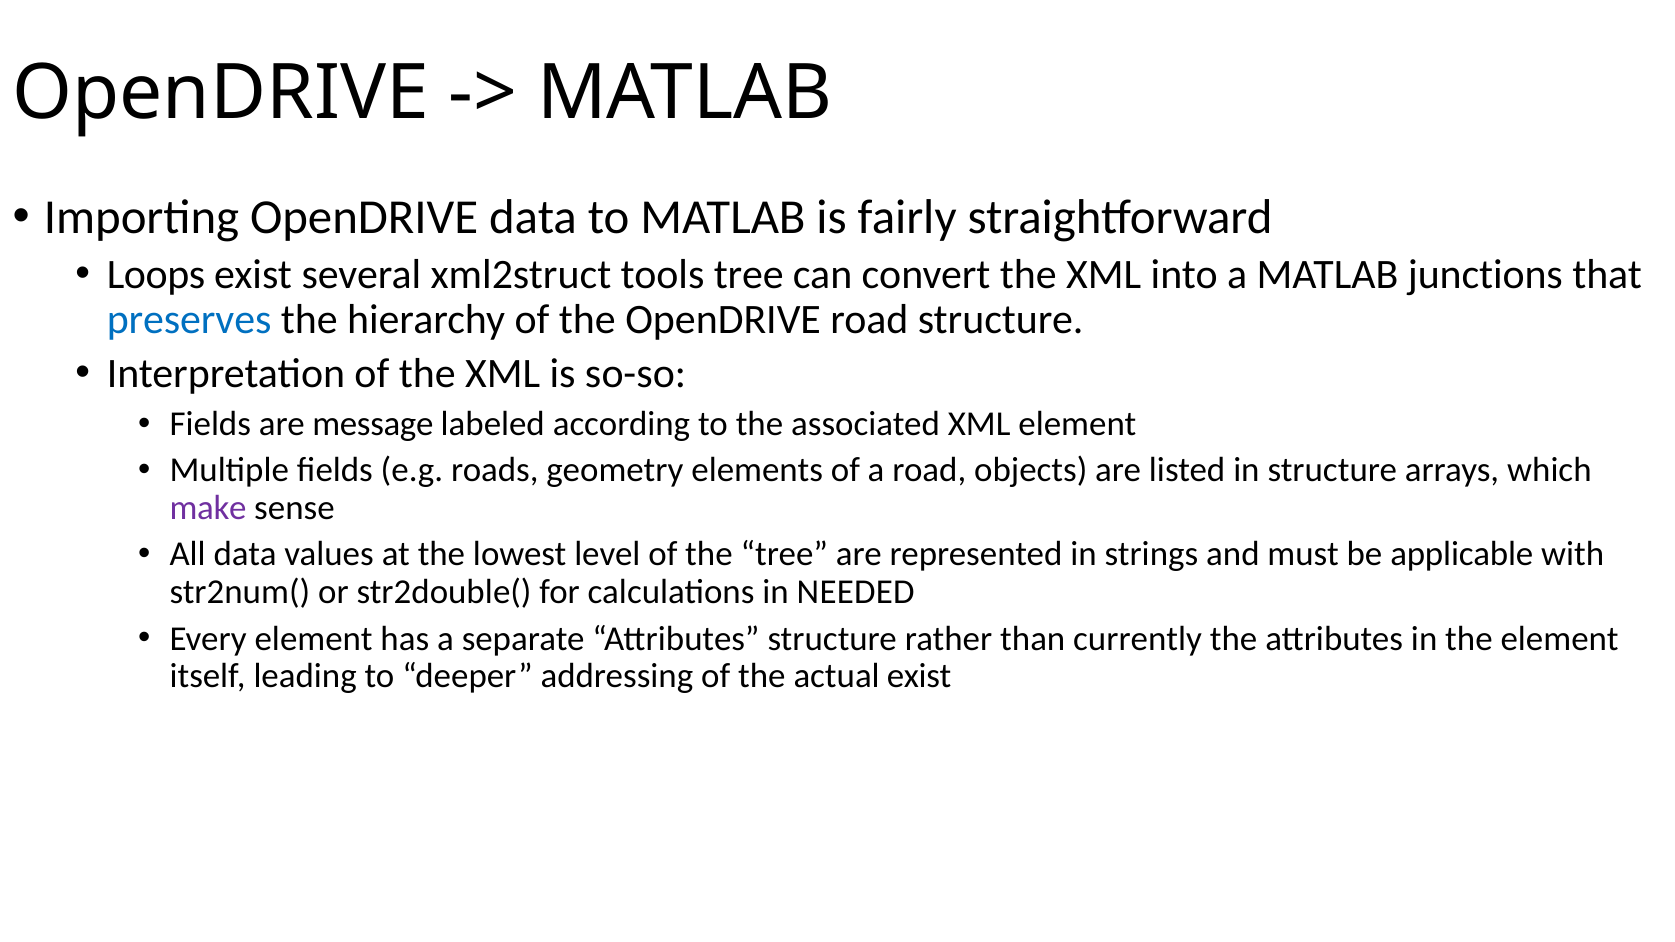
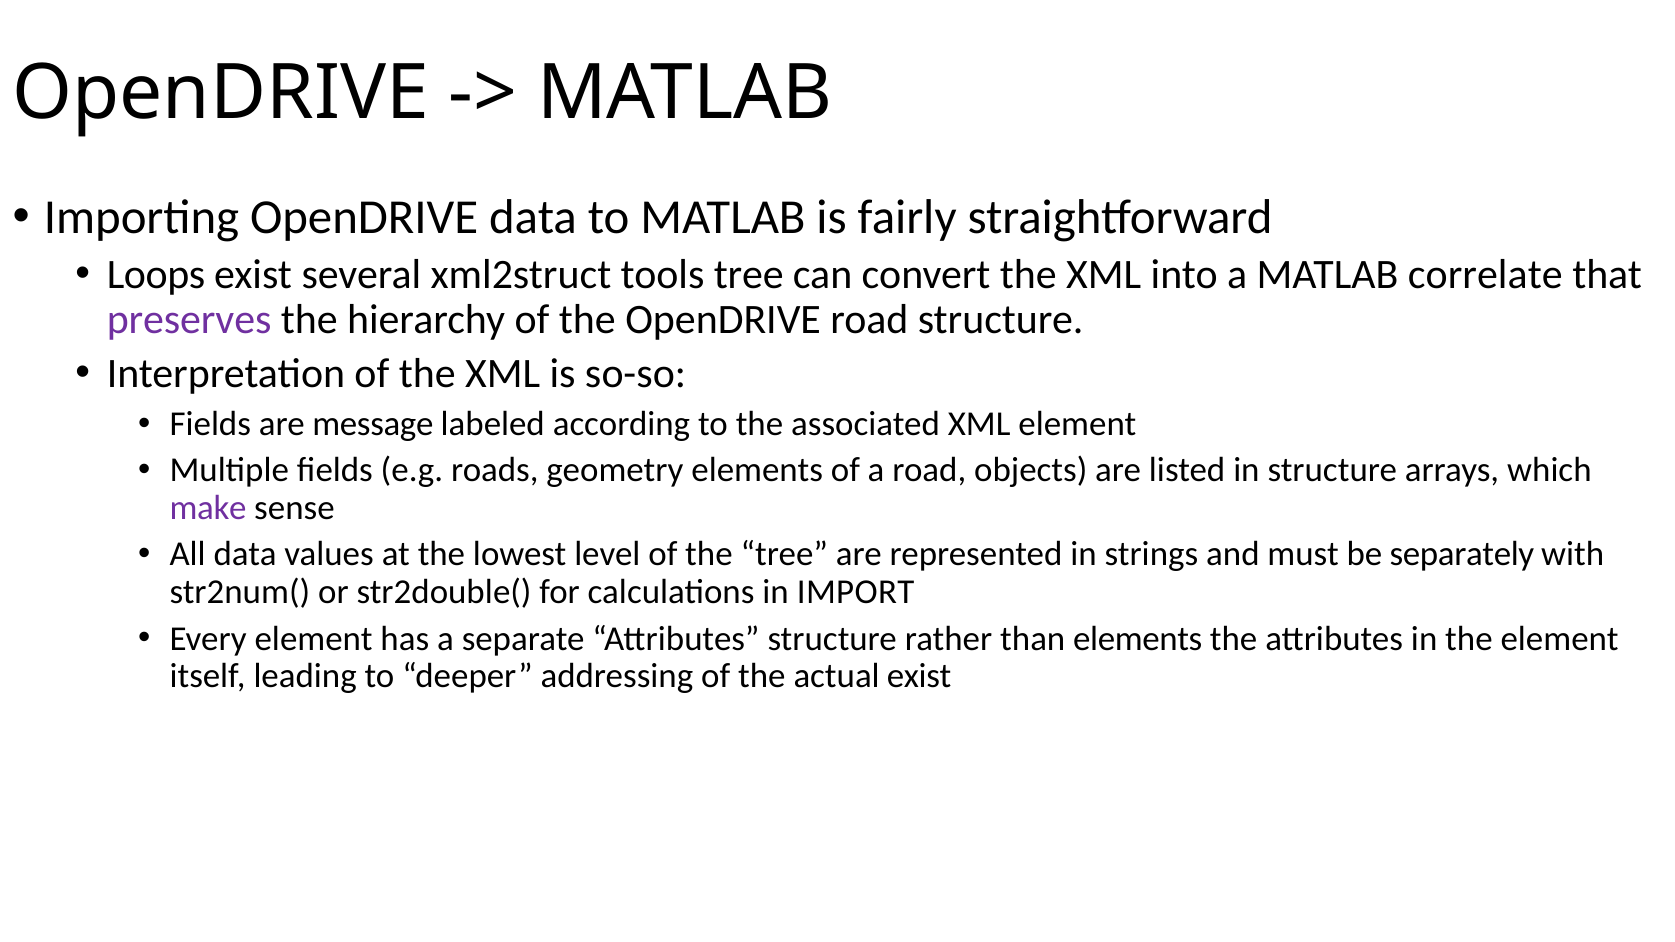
junctions: junctions -> correlate
preserves colour: blue -> purple
applicable: applicable -> separately
NEEDED: NEEDED -> IMPORT
than currently: currently -> elements
